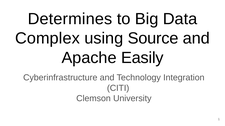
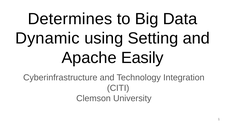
Complex: Complex -> Dynamic
Source: Source -> Setting
